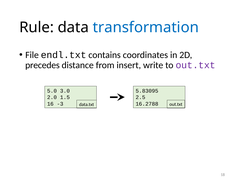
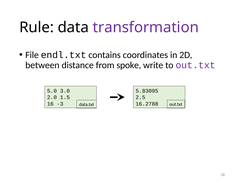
transformation colour: blue -> purple
precedes: precedes -> between
insert: insert -> spoke
